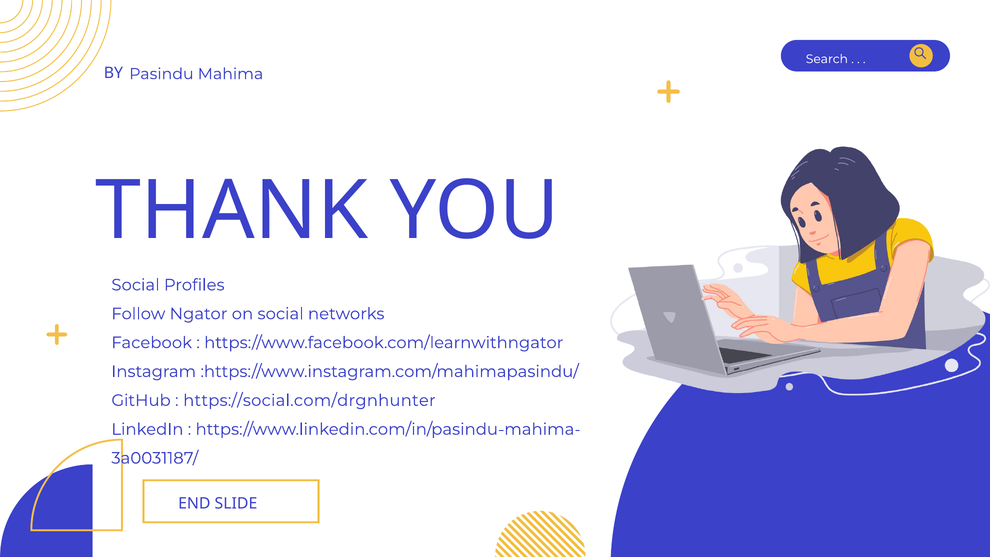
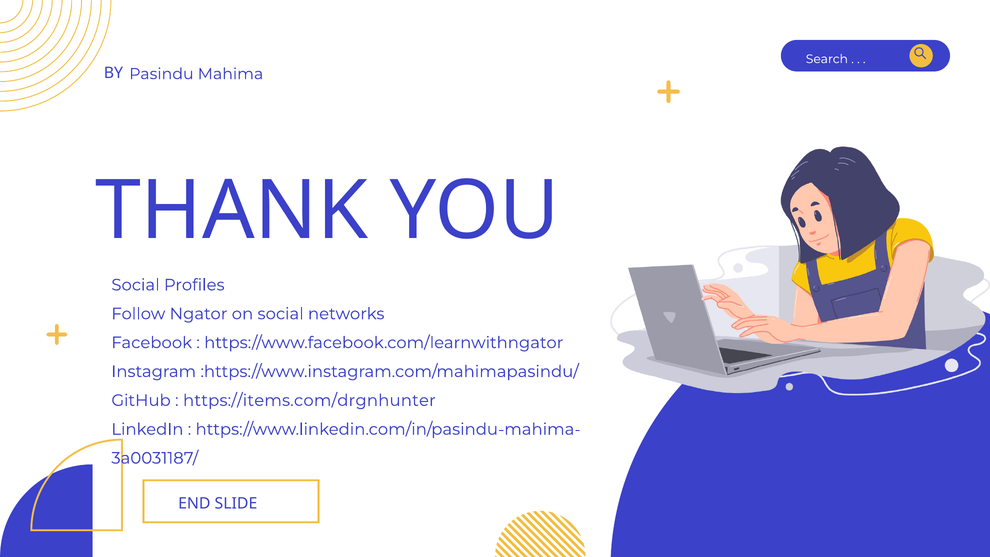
https://social.com/drgnhunter: https://social.com/drgnhunter -> https://items.com/drgnhunter
